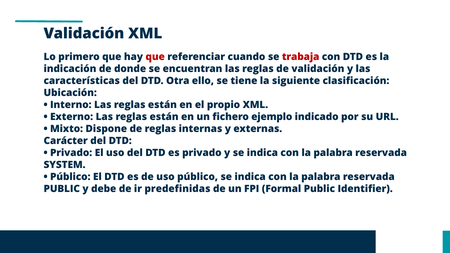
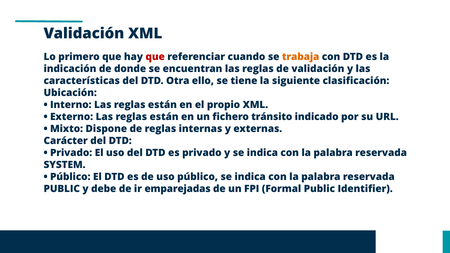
trabaja colour: red -> orange
ejemplo: ejemplo -> tránsito
predefinidas: predefinidas -> emparejadas
